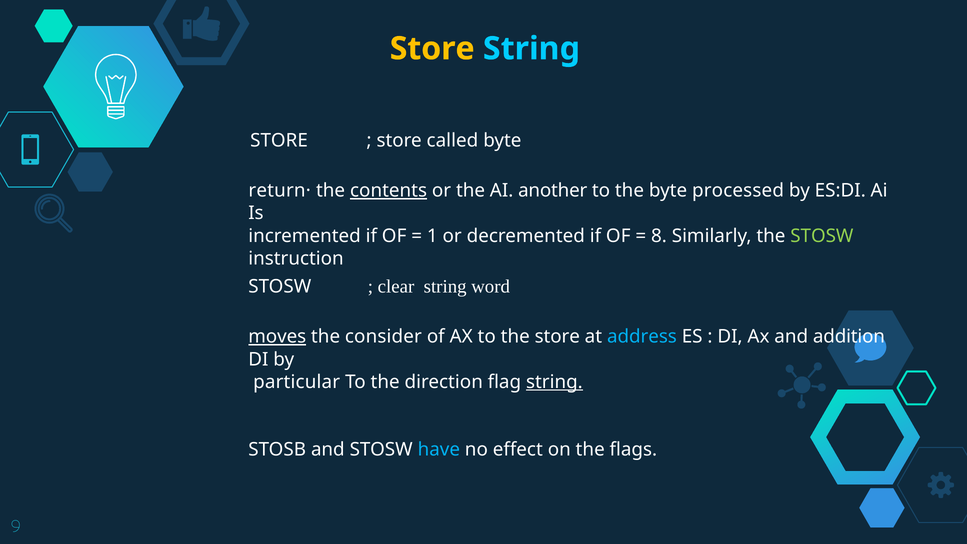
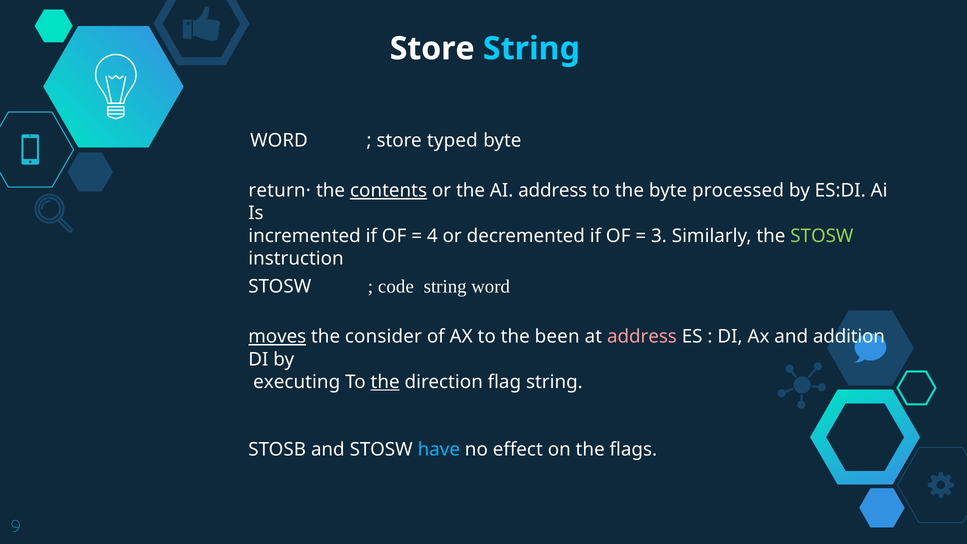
Store at (432, 49) colour: yellow -> white
STORE at (279, 141): STORE -> WORD
called: called -> typed
AI another: another -> address
1: 1 -> 4
8: 8 -> 3
clear: clear -> code
the store: store -> been
address at (642, 337) colour: light blue -> pink
particular: particular -> executing
the at (385, 382) underline: none -> present
string at (554, 382) underline: present -> none
